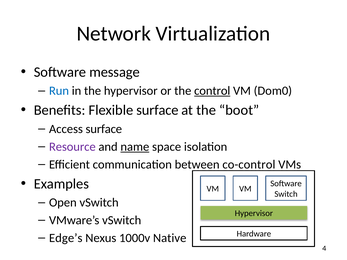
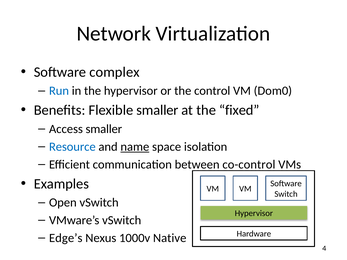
message: message -> complex
control underline: present -> none
Flexible surface: surface -> smaller
boot: boot -> fixed
Access surface: surface -> smaller
Resource colour: purple -> blue
